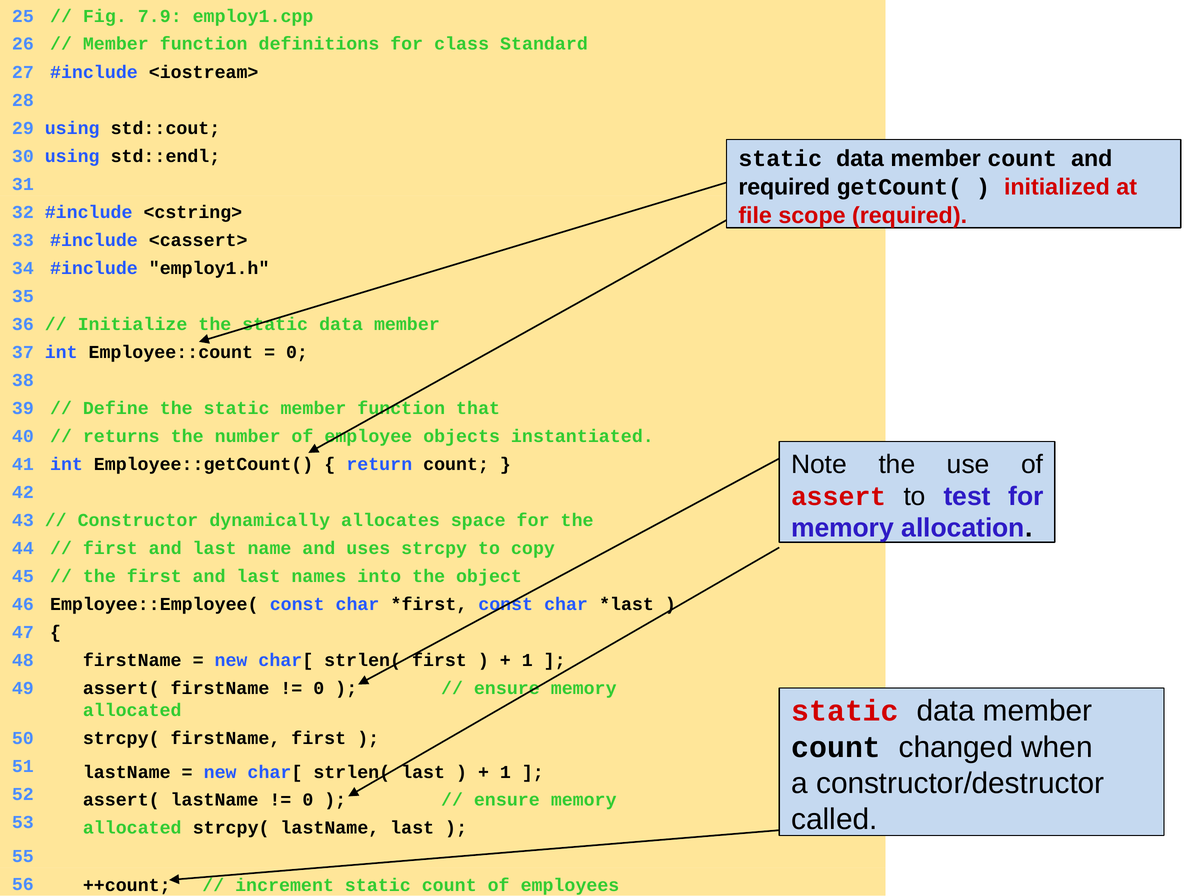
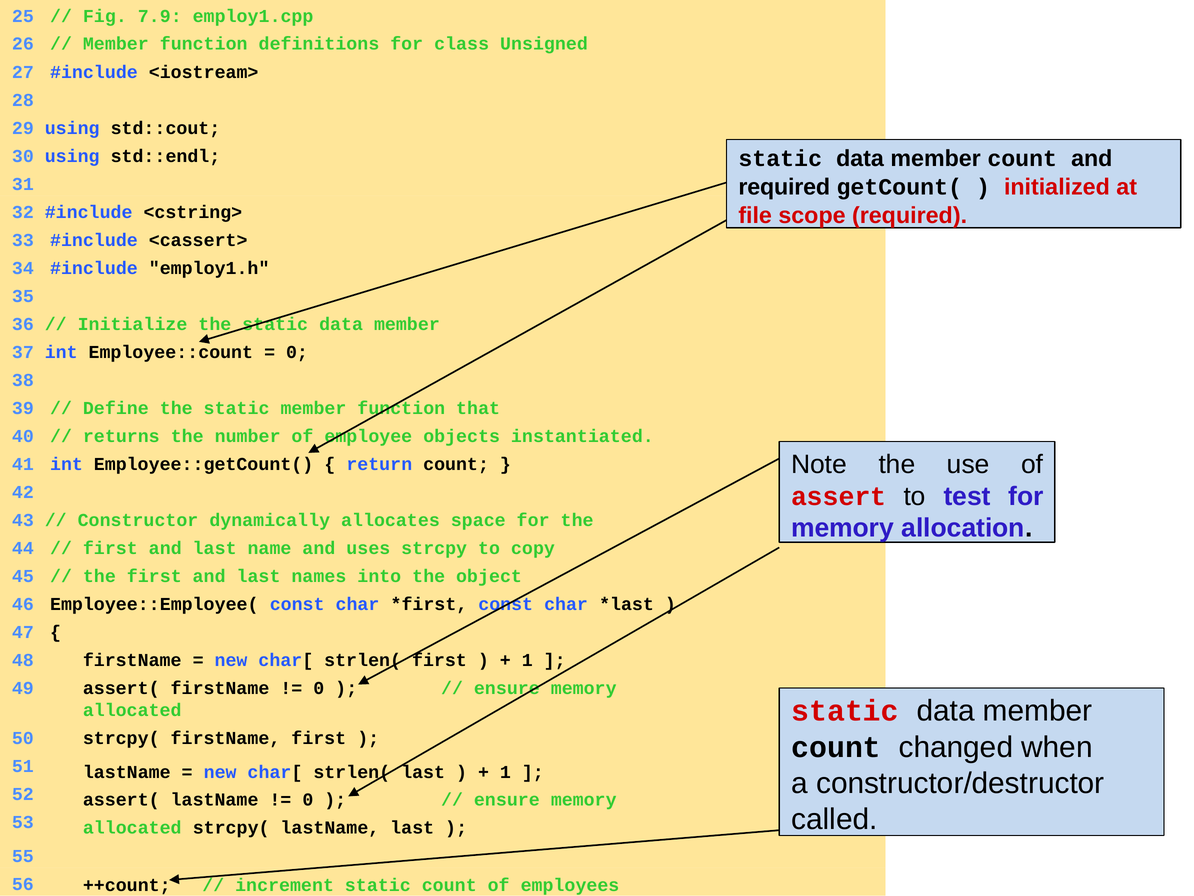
Standard: Standard -> Unsigned
